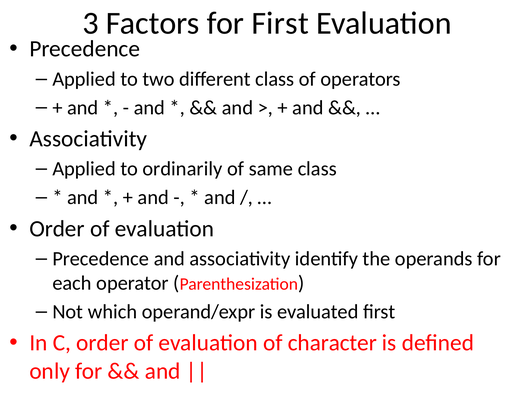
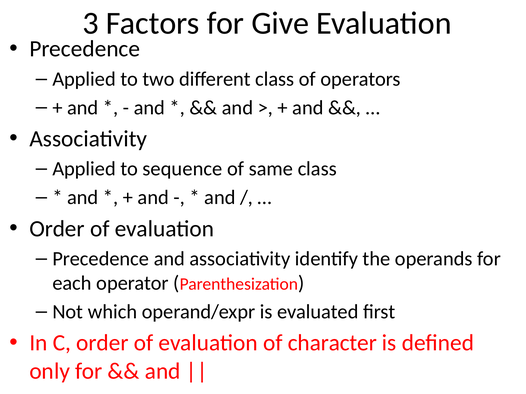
for First: First -> Give
ordinarily: ordinarily -> sequence
